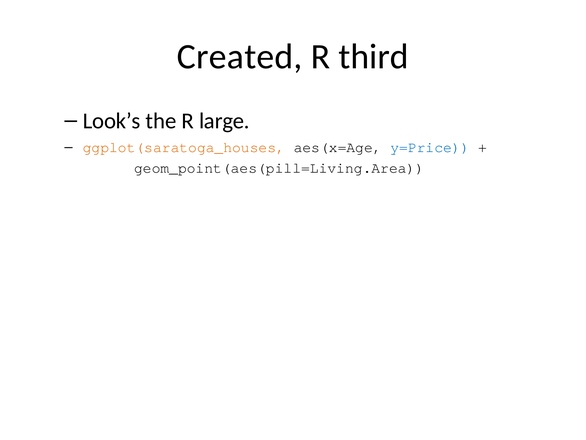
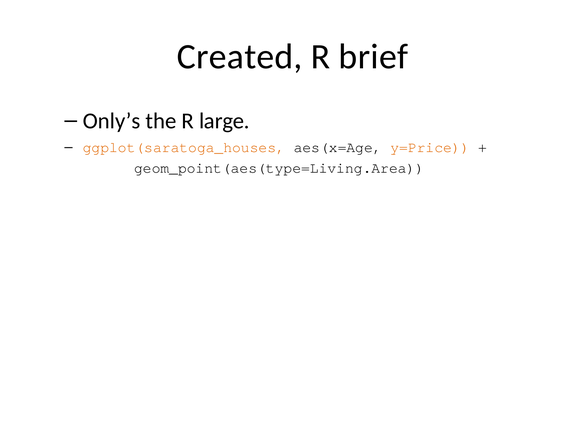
third: third -> brief
Look’s: Look’s -> Only’s
y=Price colour: blue -> orange
geom_point(aes(pill=Living.Area: geom_point(aes(pill=Living.Area -> geom_point(aes(type=Living.Area
